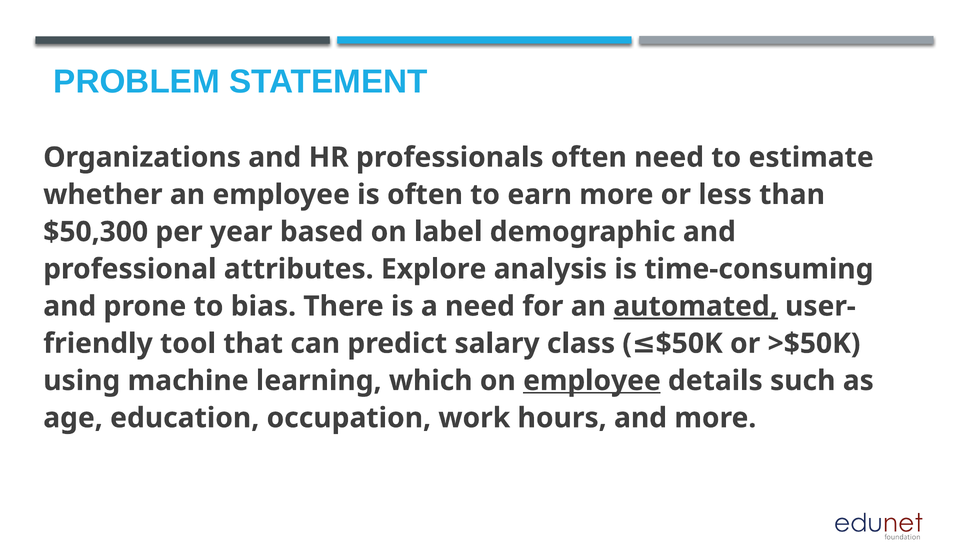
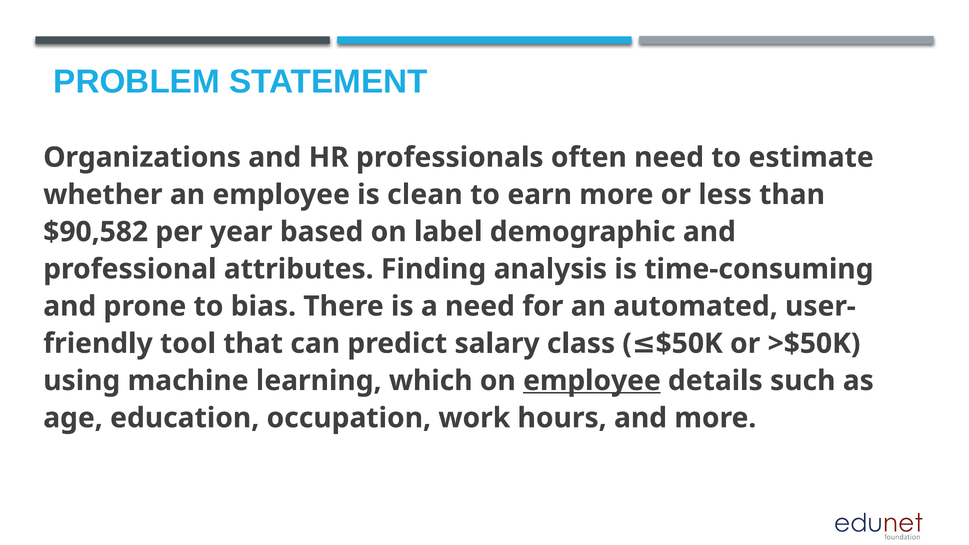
is often: often -> clean
$50,300: $50,300 -> $90,582
Explore: Explore -> Finding
automated underline: present -> none
